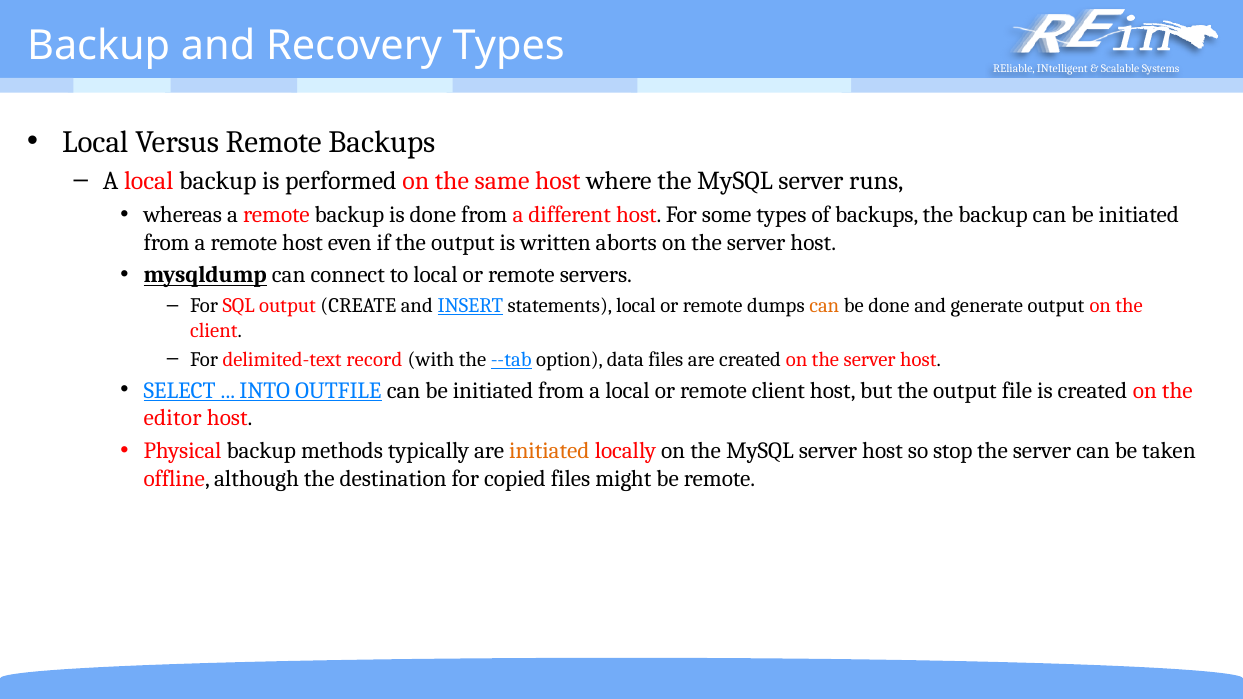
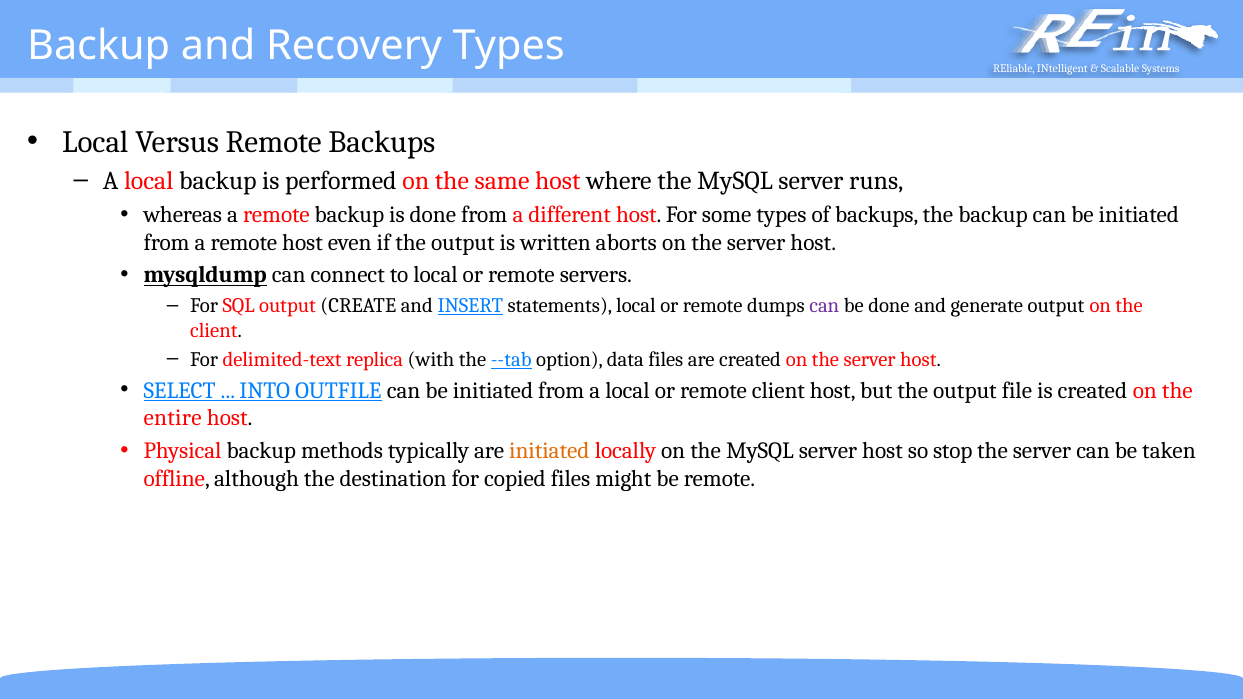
can at (824, 305) colour: orange -> purple
record: record -> replica
editor: editor -> entire
